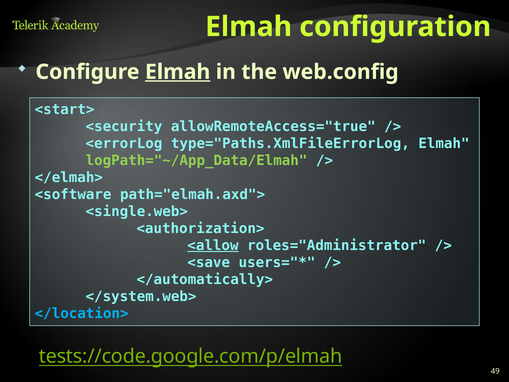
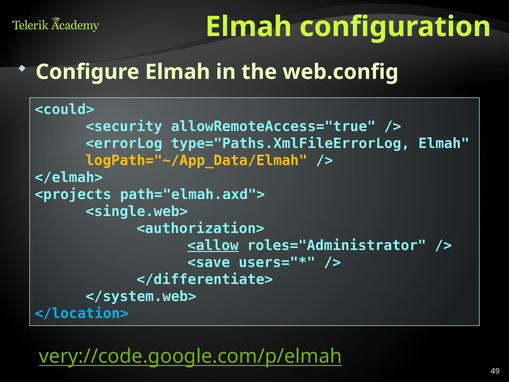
Elmah at (178, 72) underline: present -> none
<start>: <start> -> <could>
logPath="~/App_Data/Elmah colour: light green -> yellow
<software: <software -> <projects
</automatically>: </automatically> -> </differentiate>
tests://code.google.com/p/elmah: tests://code.google.com/p/elmah -> very://code.google.com/p/elmah
